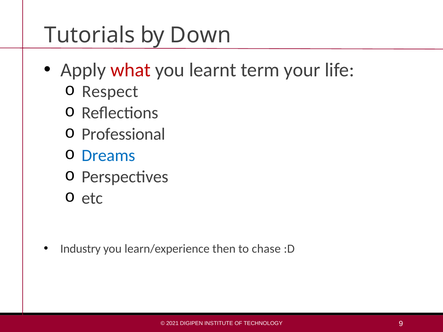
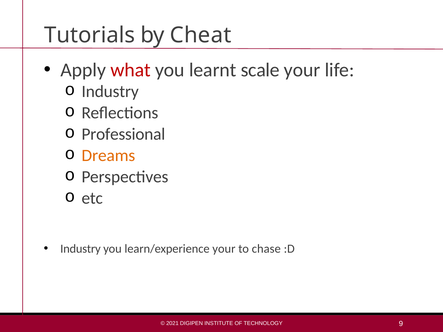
Down: Down -> Cheat
term: term -> scale
Respect at (110, 92): Respect -> Industry
Dreams colour: blue -> orange
learn/experience then: then -> your
